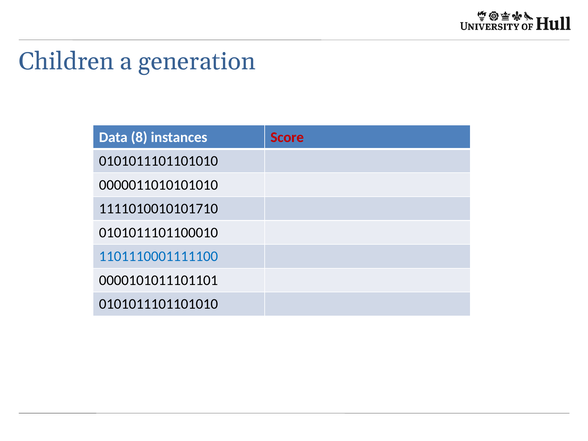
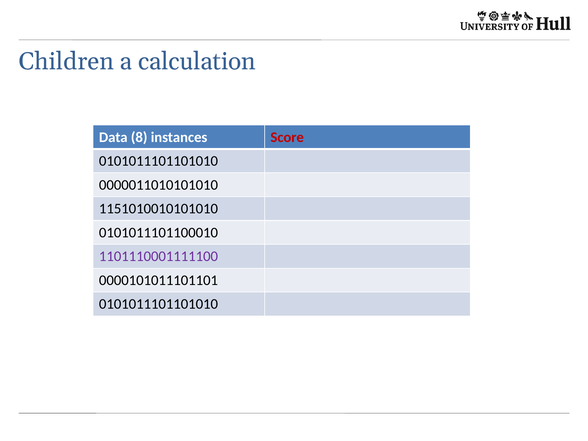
generation: generation -> calculation
1111010010101710: 1111010010101710 -> 1151010010101010
1101110001111100 colour: blue -> purple
